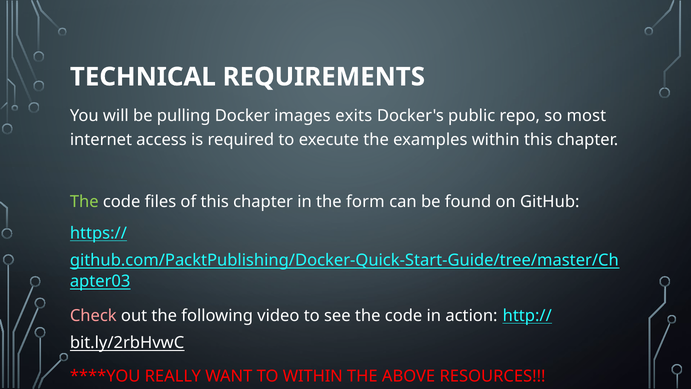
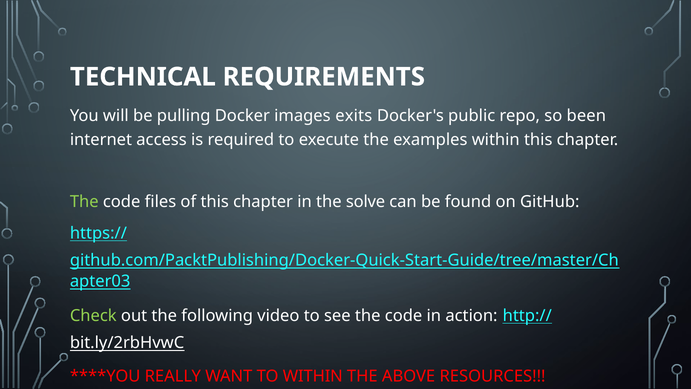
most: most -> been
form: form -> solve
Check colour: pink -> light green
